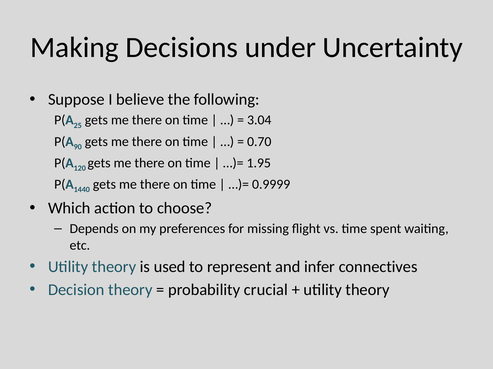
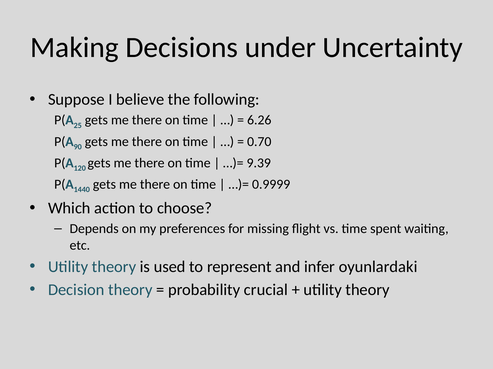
3.04: 3.04 -> 6.26
1.95: 1.95 -> 9.39
connectives: connectives -> oyunlardaki
